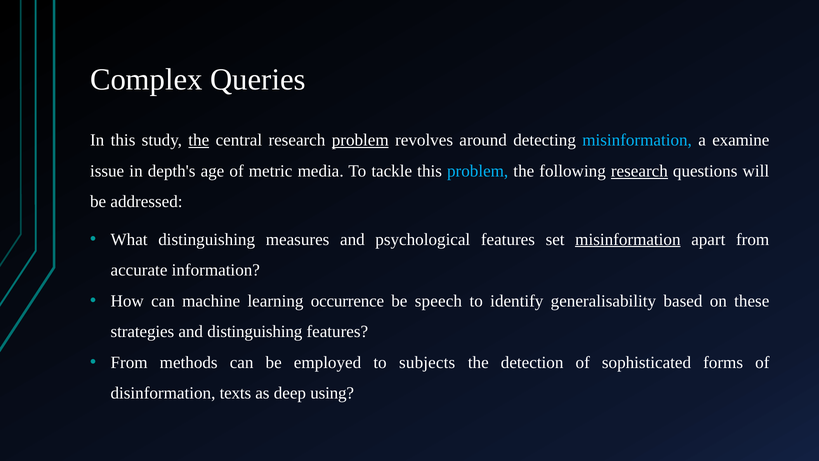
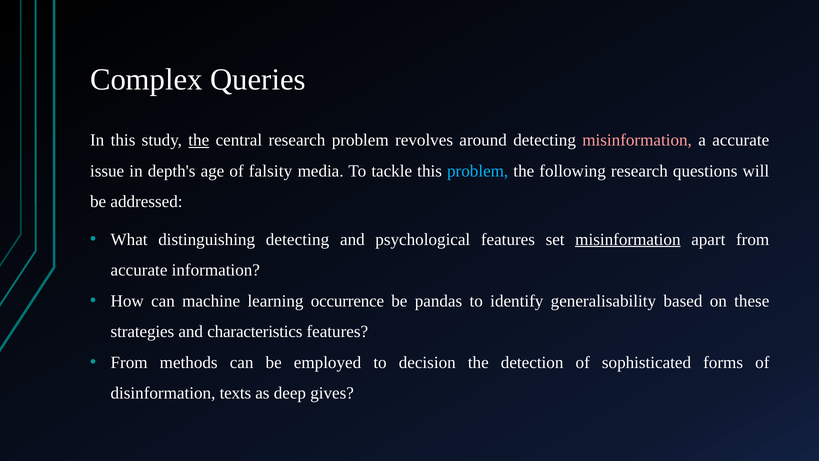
problem at (360, 140) underline: present -> none
misinformation at (637, 140) colour: light blue -> pink
a examine: examine -> accurate
metric: metric -> falsity
research at (639, 171) underline: present -> none
distinguishing measures: measures -> detecting
speech: speech -> pandas
and distinguishing: distinguishing -> characteristics
subjects: subjects -> decision
using: using -> gives
